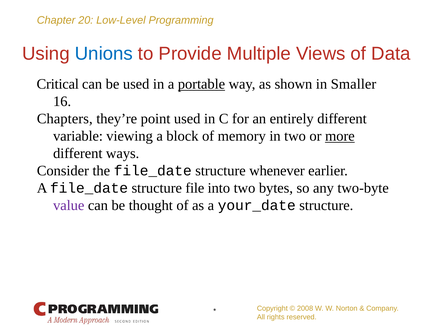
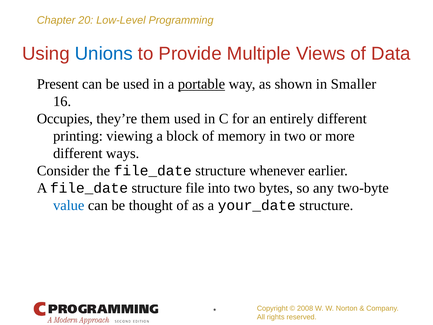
Critical: Critical -> Present
Chapters: Chapters -> Occupies
point: point -> them
variable: variable -> printing
more underline: present -> none
value colour: purple -> blue
